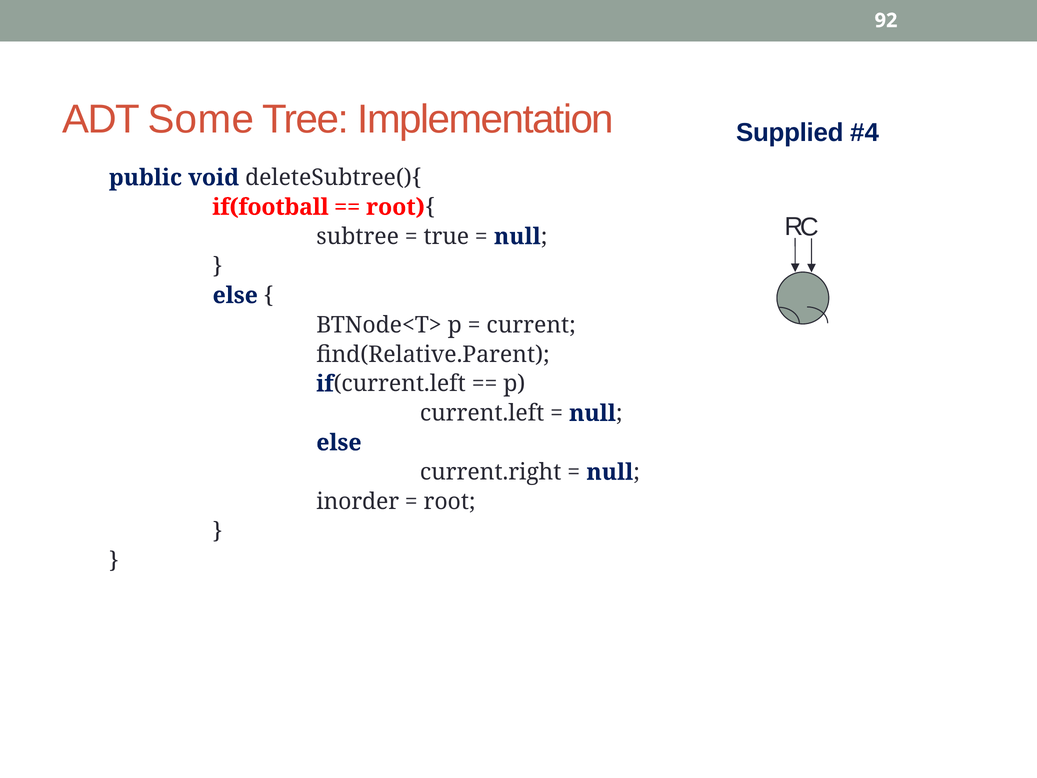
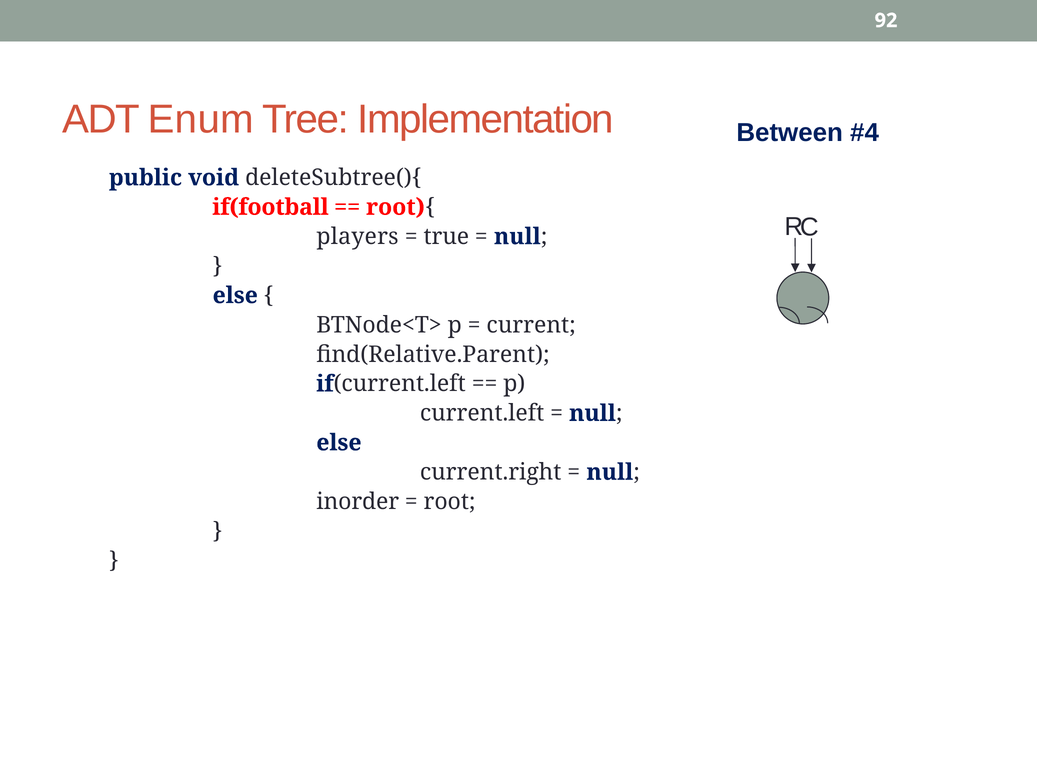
Some: Some -> Enum
Supplied: Supplied -> Between
subtree: subtree -> players
